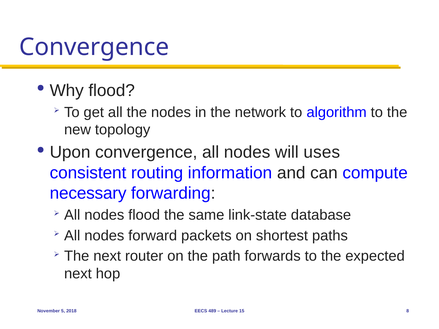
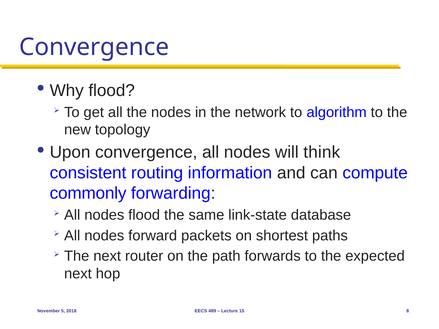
uses: uses -> think
necessary: necessary -> commonly
